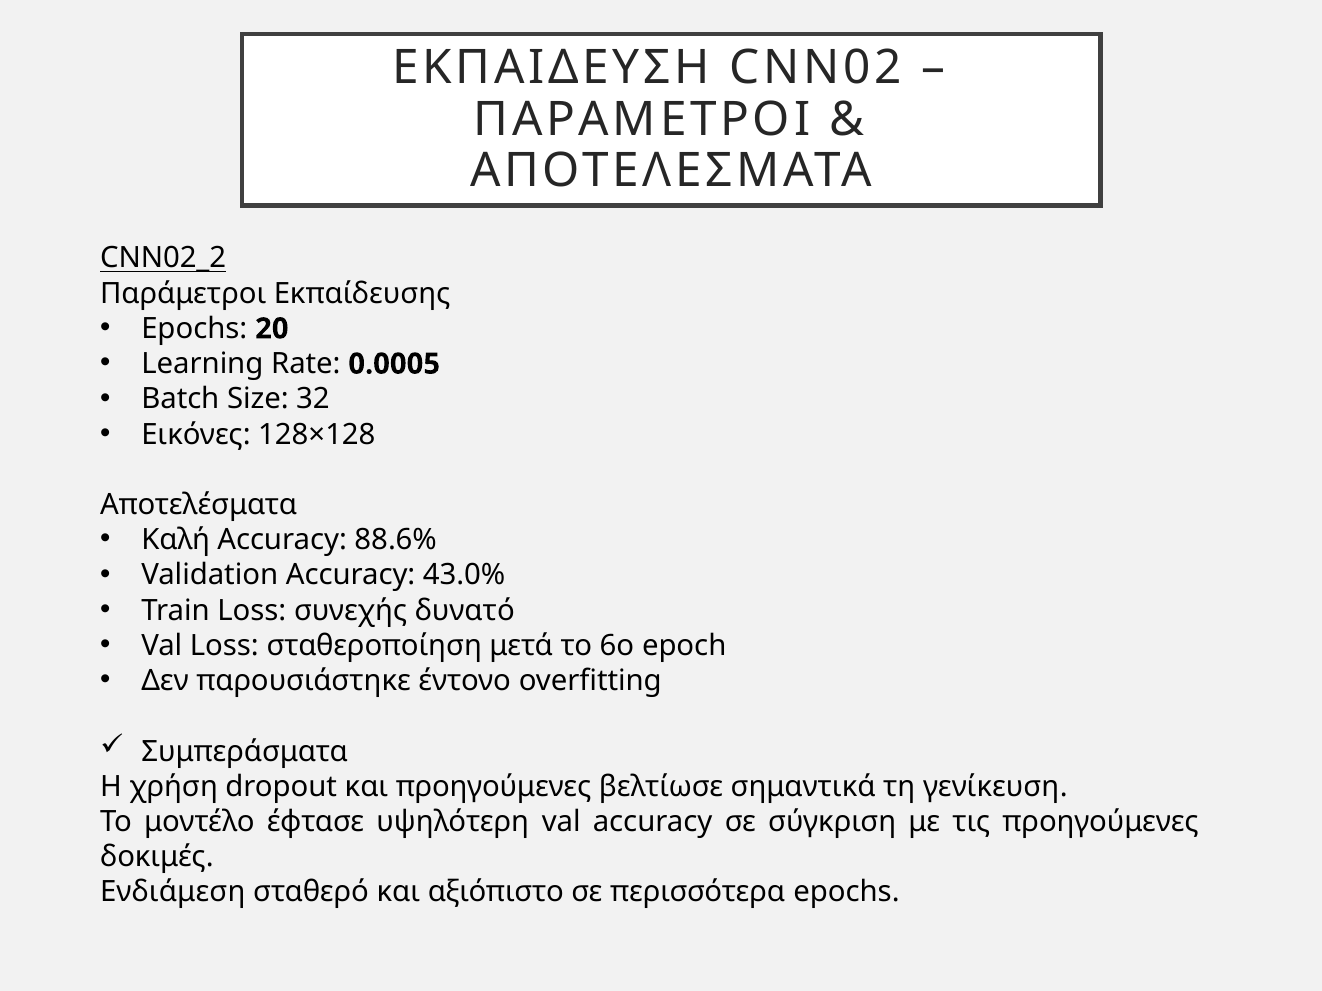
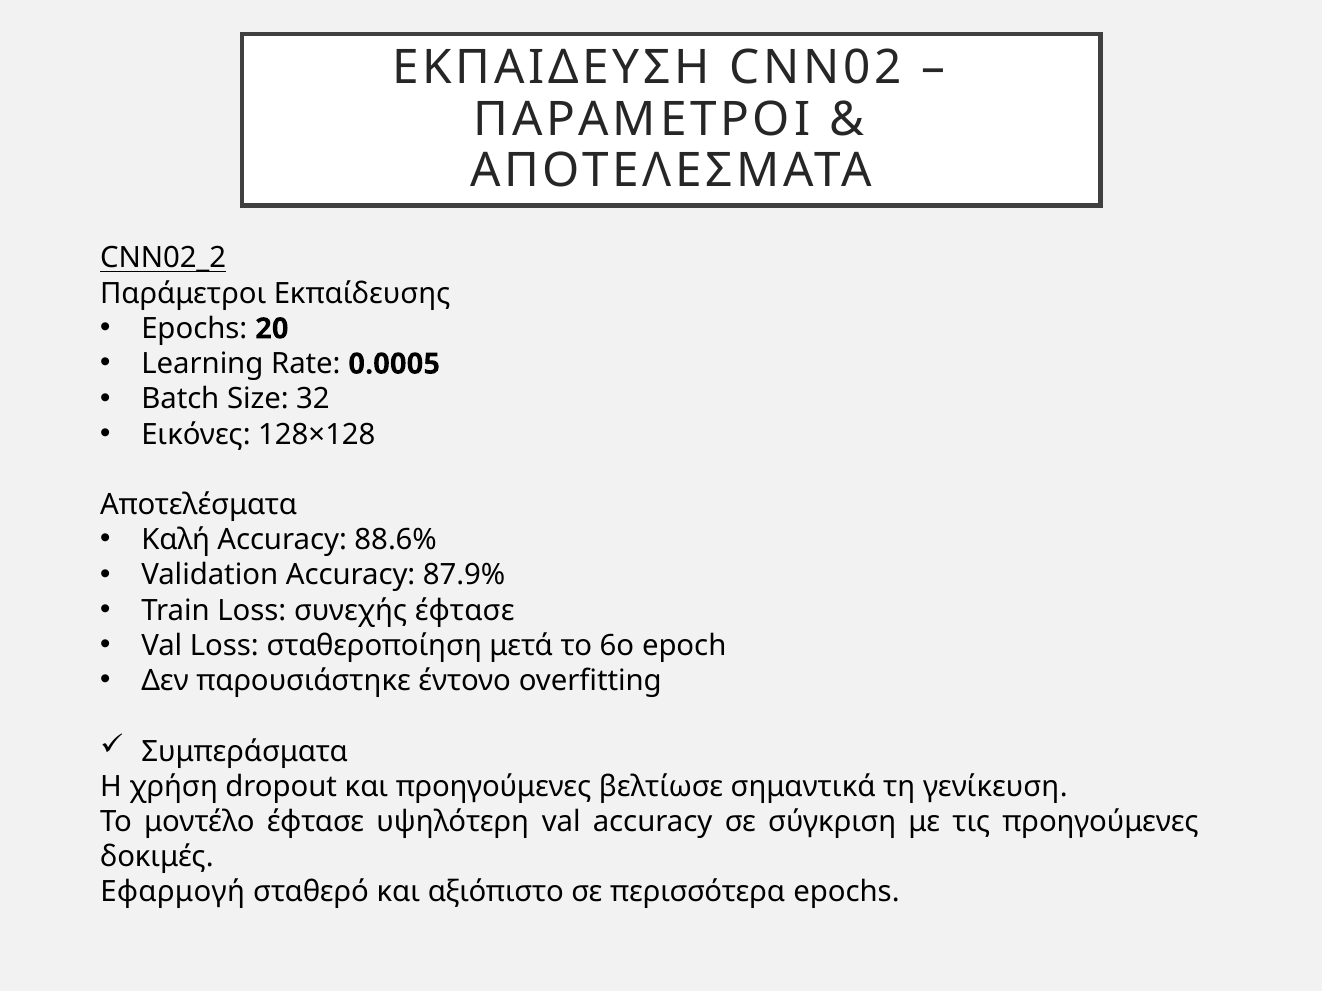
43.0%: 43.0% -> 87.9%
συνεχής δυνατό: δυνατό -> έφτασε
Ενδιάμεση: Ενδιάμεση -> Εφαρμογή
